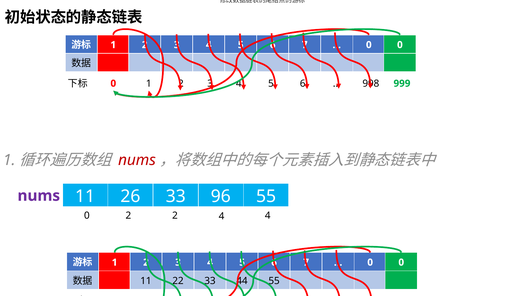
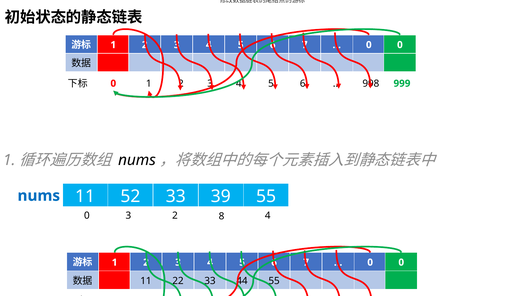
nums at (137, 160) colour: red -> black
26: 26 -> 52
96: 96 -> 39
nums at (39, 196) colour: purple -> blue
0 2: 2 -> 3
2 4: 4 -> 8
